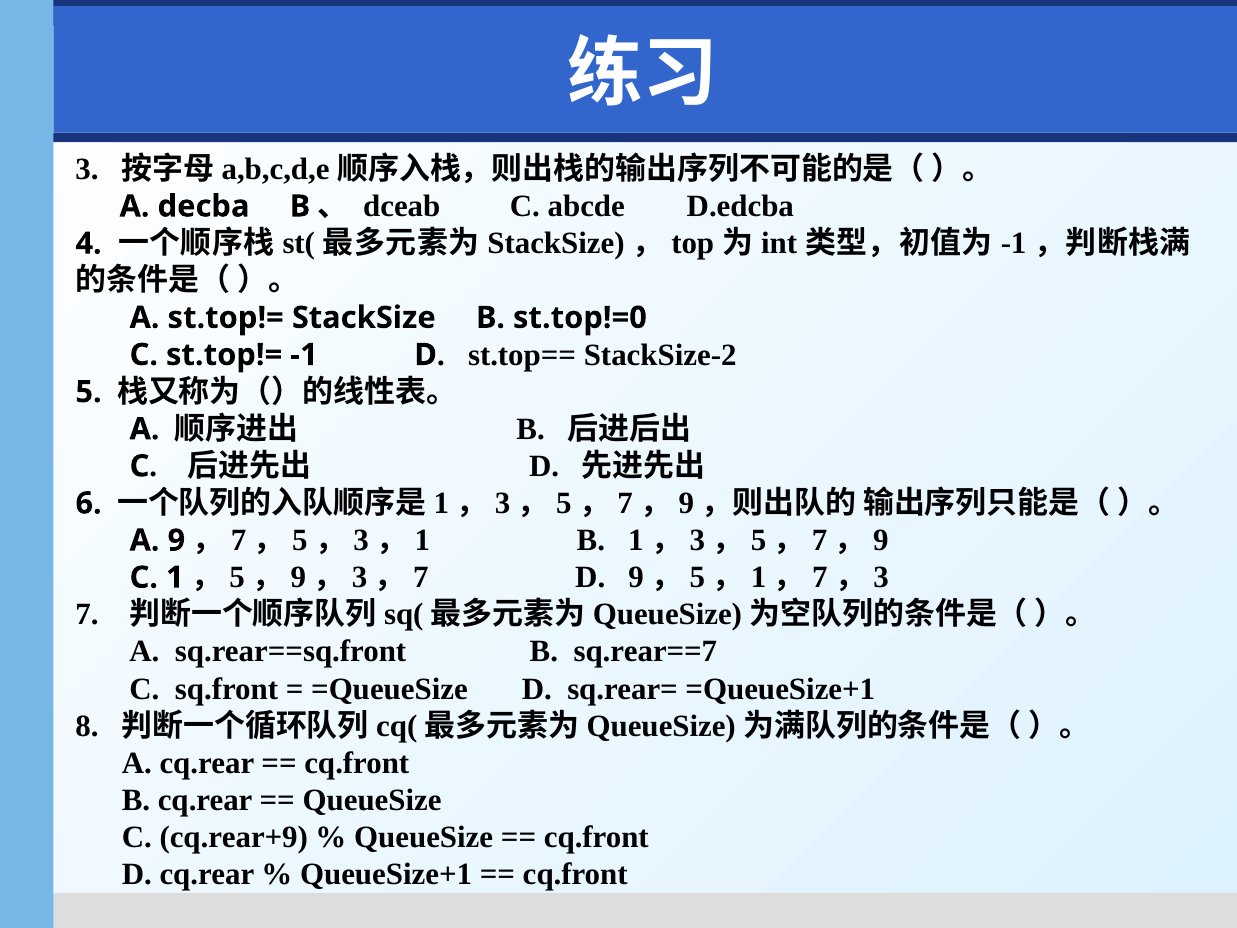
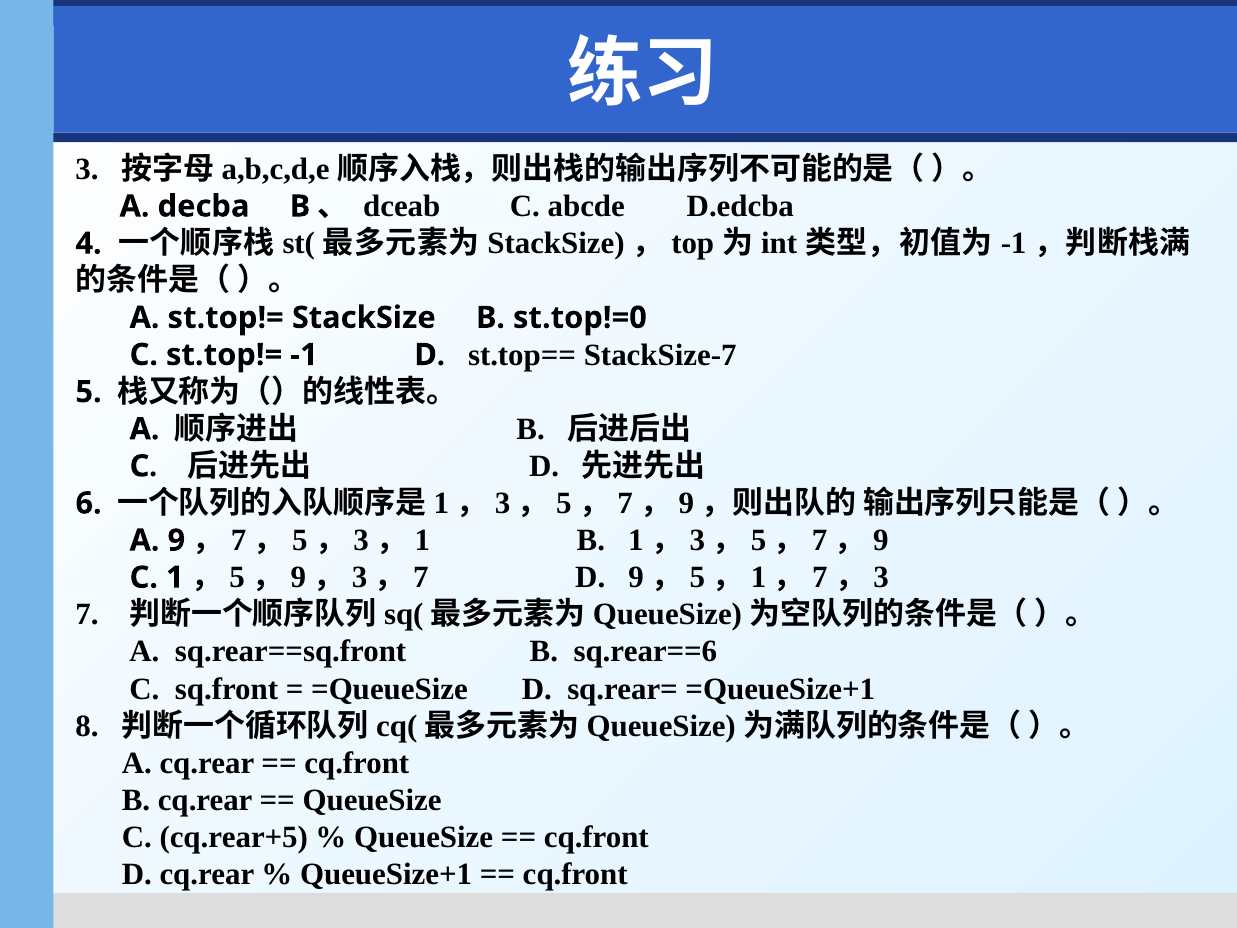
StackSize-2: StackSize-2 -> StackSize-7
sq.rear==7: sq.rear==7 -> sq.rear==6
cq.rear+9: cq.rear+9 -> cq.rear+5
